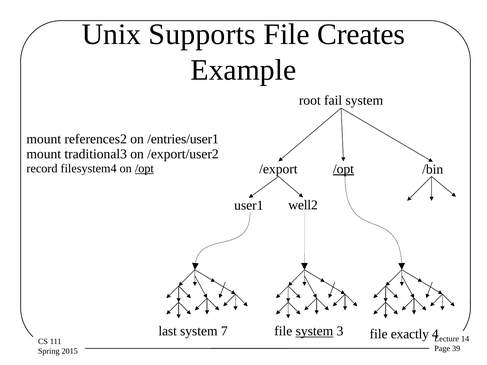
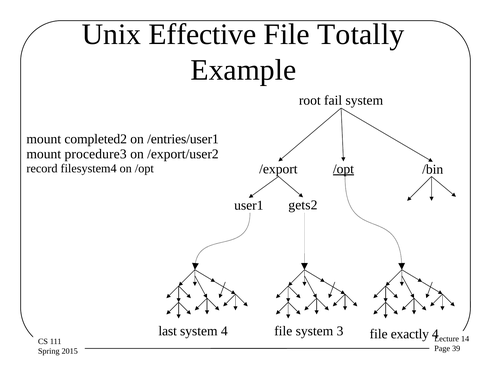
Supports: Supports -> Effective
Creates: Creates -> Totally
references2: references2 -> completed2
traditional3: traditional3 -> procedure3
/opt at (144, 169) underline: present -> none
well2: well2 -> gets2
system 7: 7 -> 4
system at (314, 331) underline: present -> none
